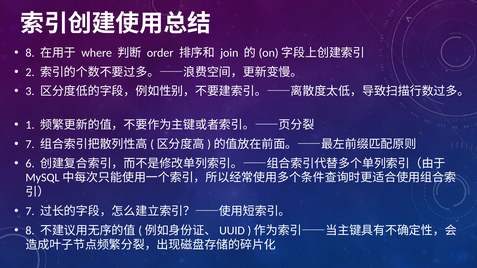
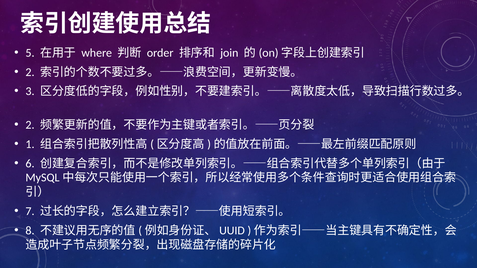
8 at (30, 53): 8 -> 5
1 at (30, 125): 1 -> 2
7 at (30, 144): 7 -> 1
